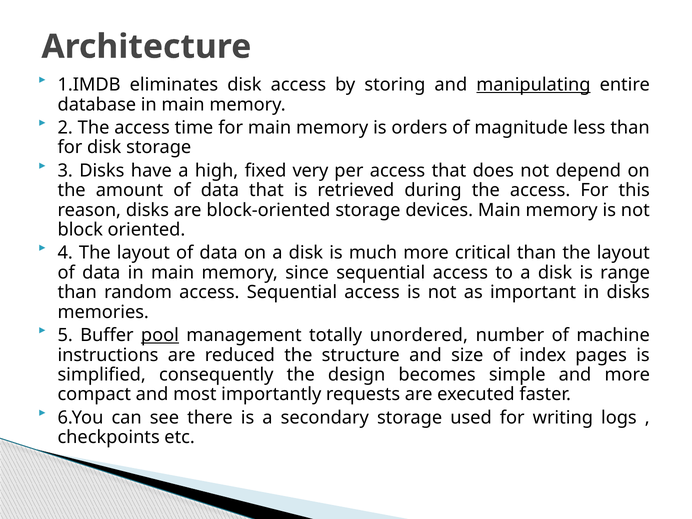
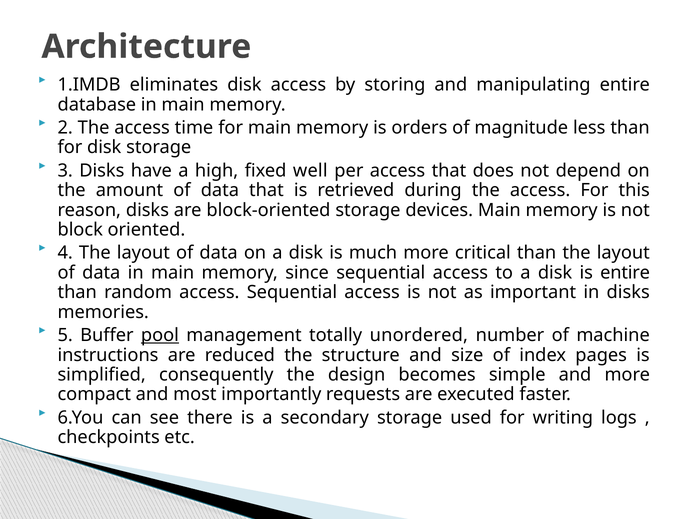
manipulating underline: present -> none
very: very -> well
is range: range -> entire
